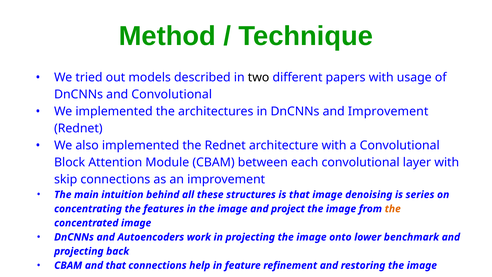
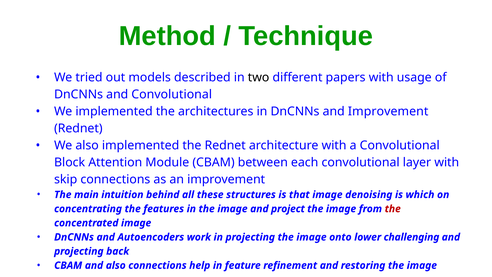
series: series -> which
the at (393, 209) colour: orange -> red
benchmark: benchmark -> challenging
and that: that -> also
